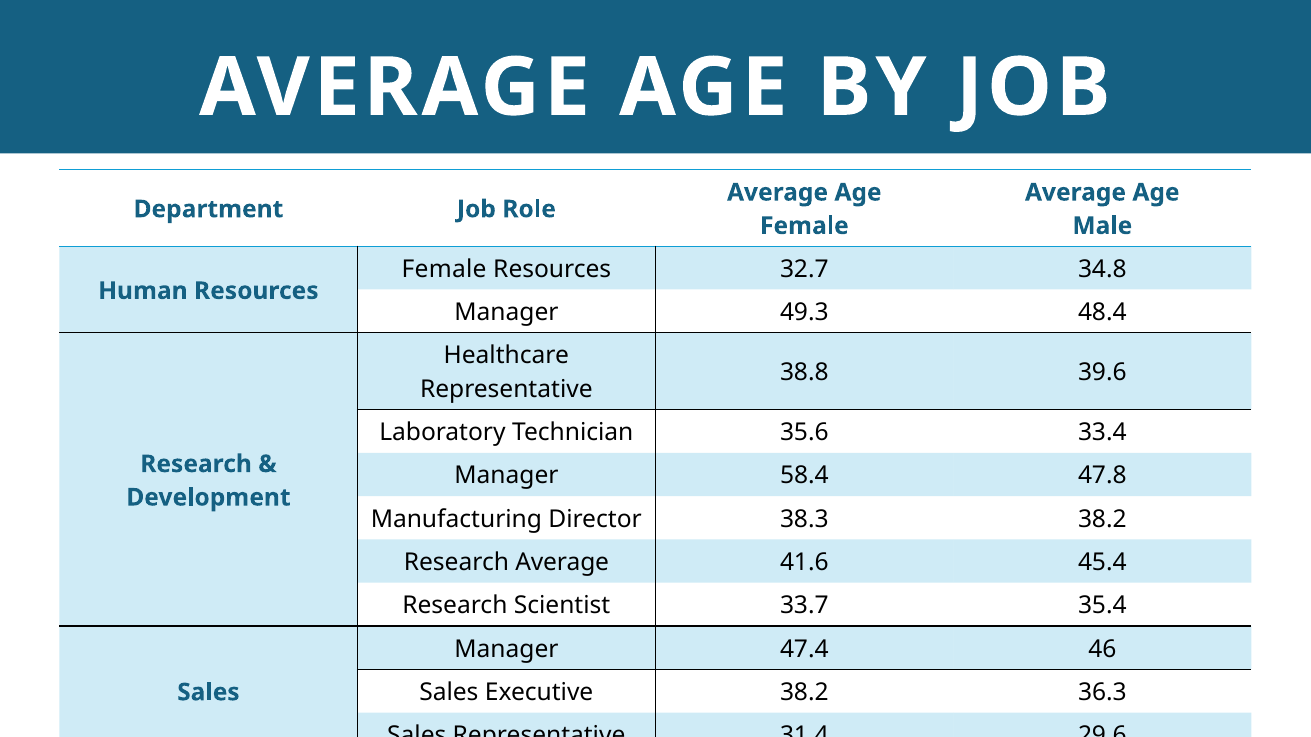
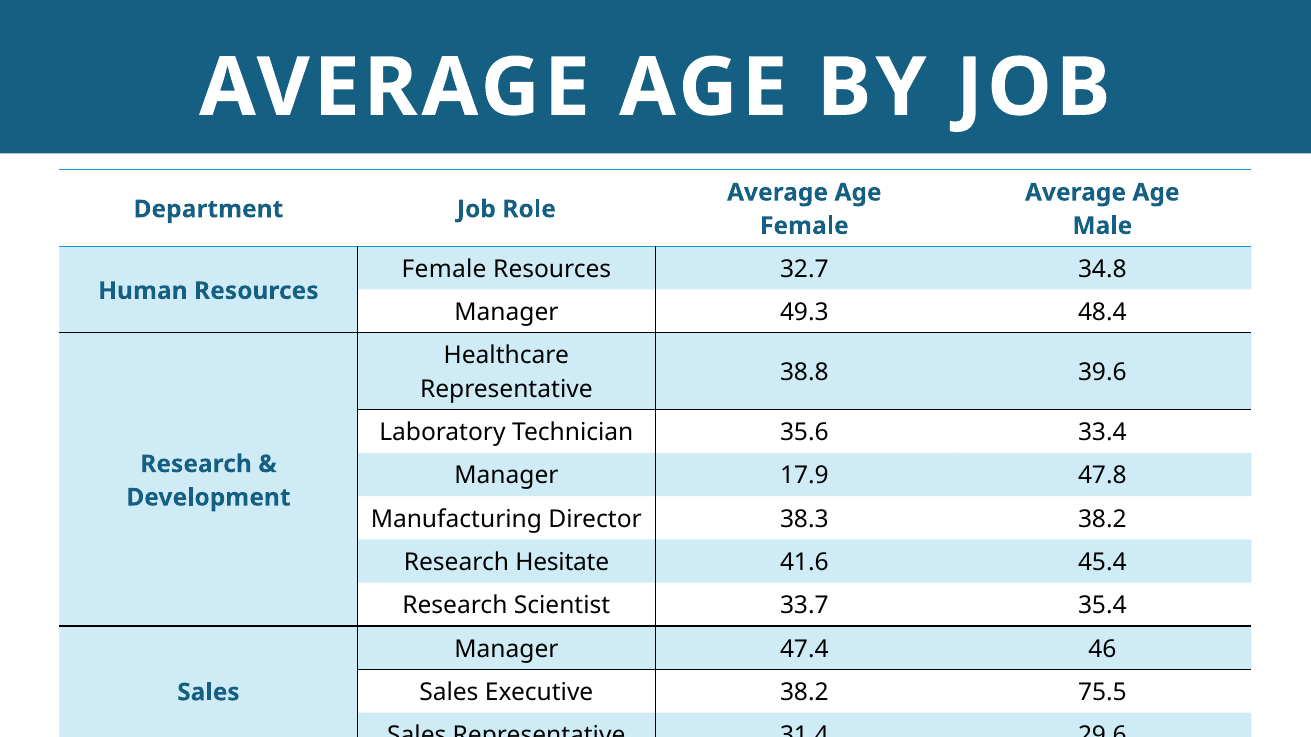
58.4: 58.4 -> 17.9
Research Average: Average -> Hesitate
36.3: 36.3 -> 75.5
